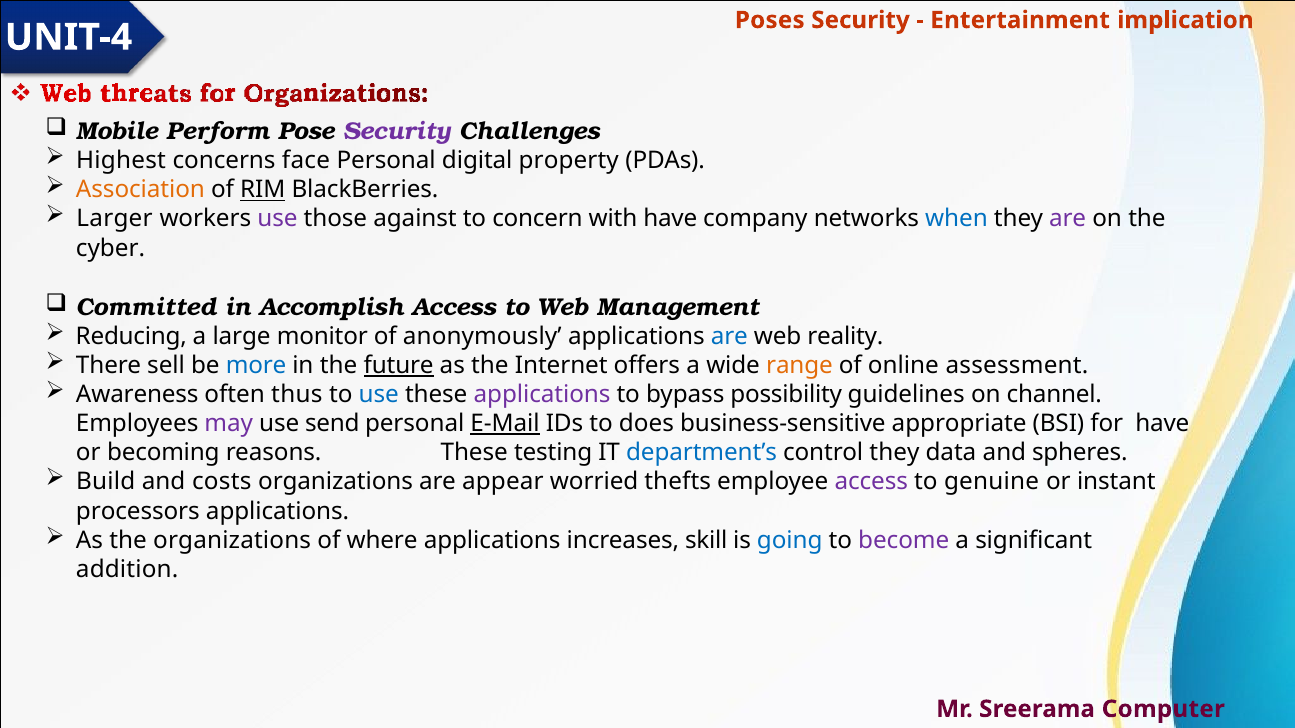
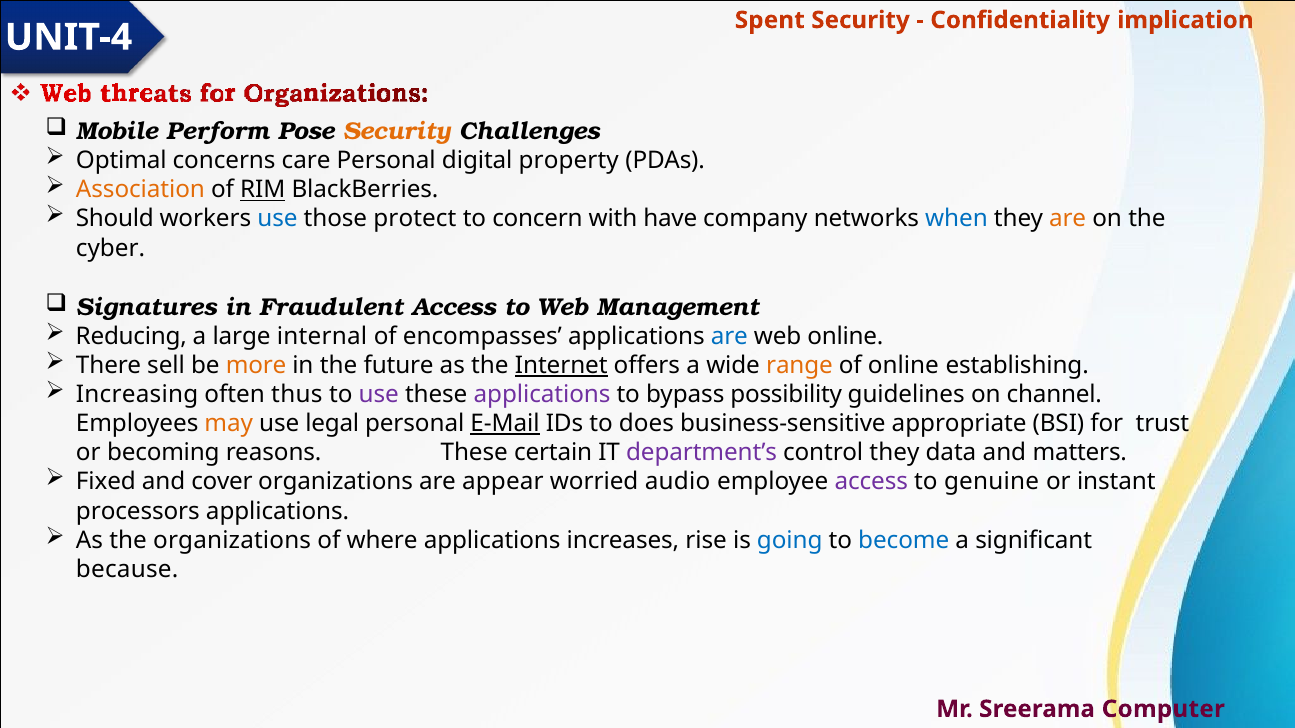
Poses: Poses -> Spent
Entertainment: Entertainment -> Confidentiality
Security at (397, 132) colour: purple -> orange
Highest: Highest -> Optimal
face: face -> care
Larger: Larger -> Should
use at (277, 219) colour: purple -> blue
against: against -> protect
are at (1068, 219) colour: purple -> orange
Committed: Committed -> Signatures
Accomplish: Accomplish -> Fraudulent
monitor: monitor -> internal
anonymously: anonymously -> encompasses
web reality: reality -> online
more colour: blue -> orange
future underline: present -> none
Internet underline: none -> present
assessment: assessment -> establishing
Awareness: Awareness -> Increasing
use at (379, 395) colour: blue -> purple
may colour: purple -> orange
send: send -> legal
for have: have -> trust
testing: testing -> certain
department’s colour: blue -> purple
spheres: spheres -> matters
Build: Build -> Fixed
costs: costs -> cover
thefts: thefts -> audio
skill: skill -> rise
become colour: purple -> blue
addition: addition -> because
